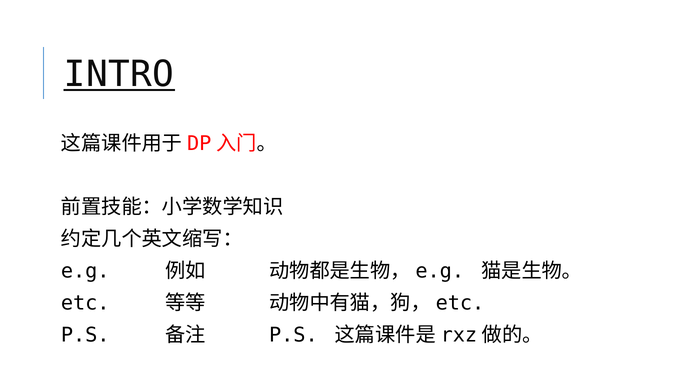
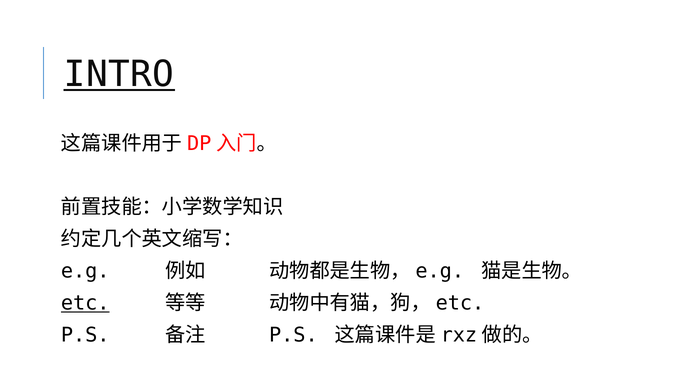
etc underline: none -> present
